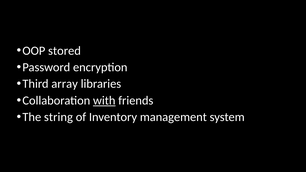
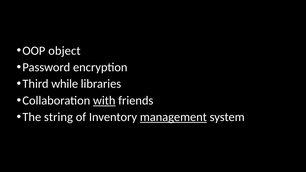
stored: stored -> object
array: array -> while
management underline: none -> present
